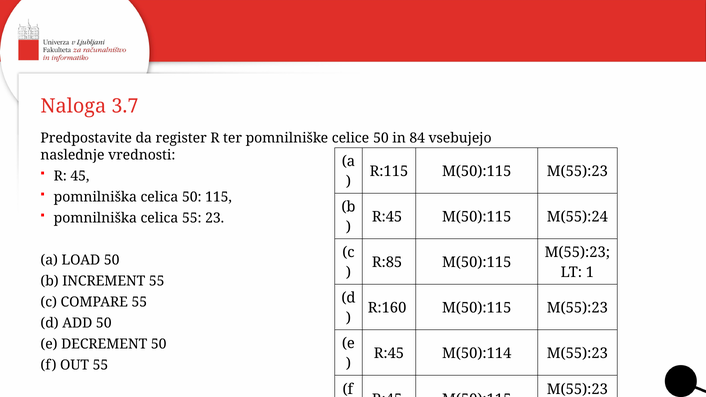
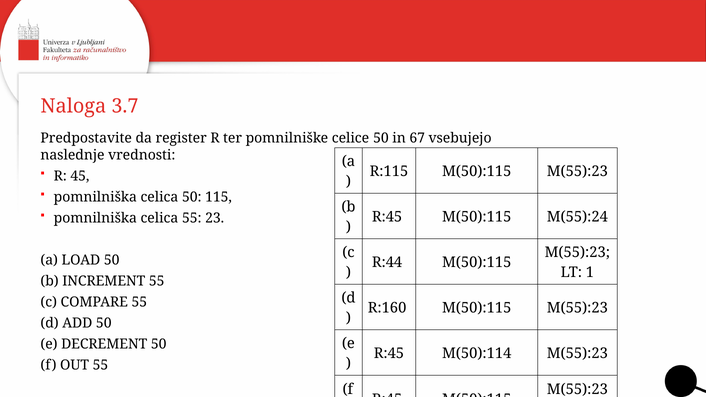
84: 84 -> 67
R:85: R:85 -> R:44
